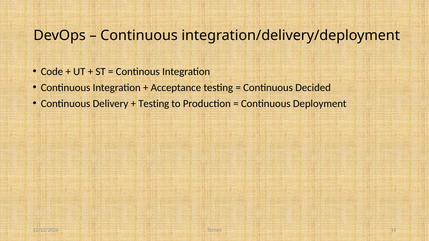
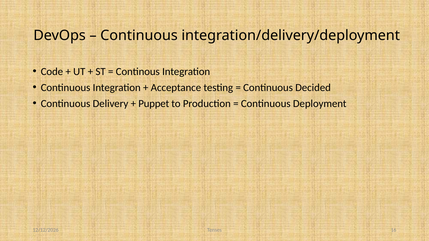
Testing at (154, 104): Testing -> Puppet
